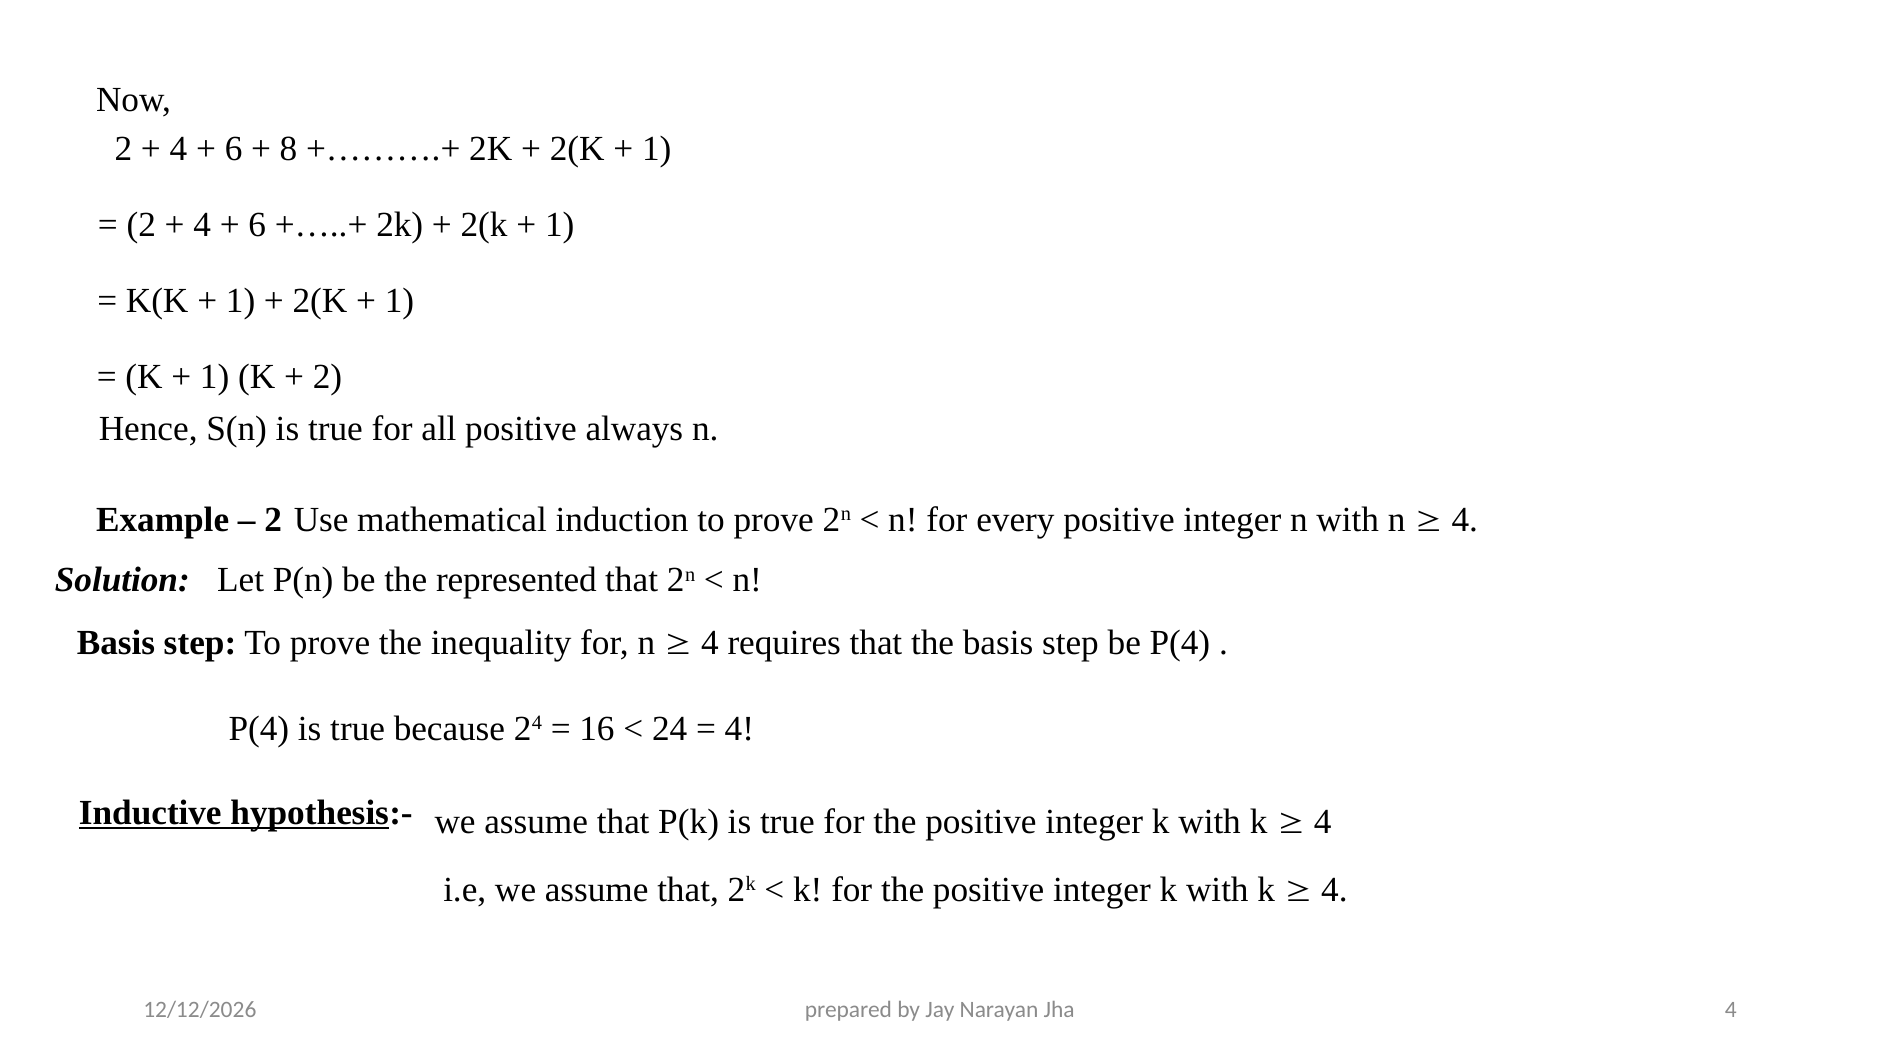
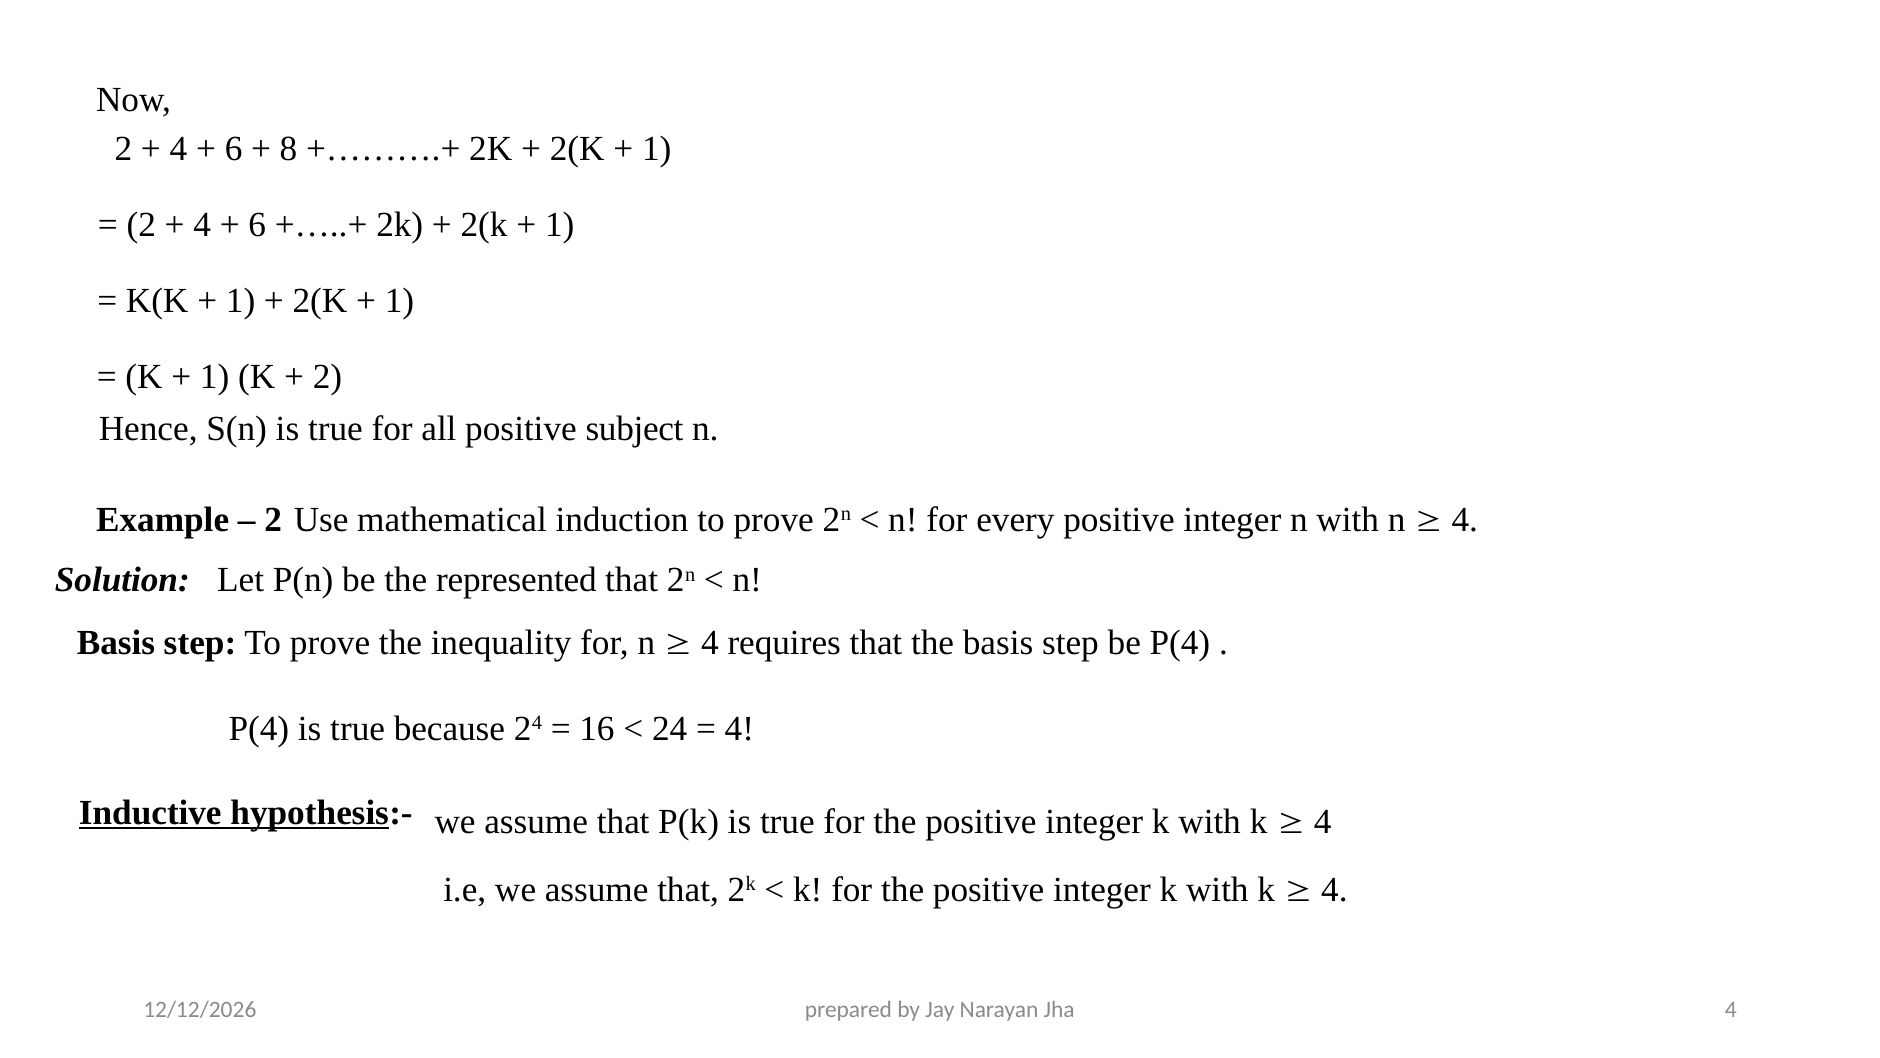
always: always -> subject
